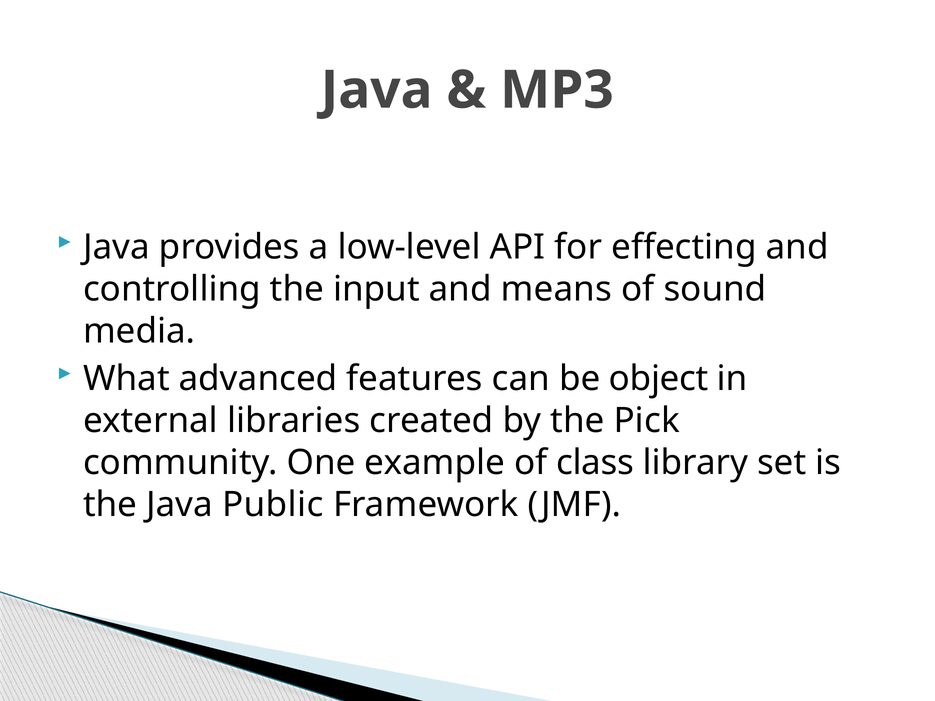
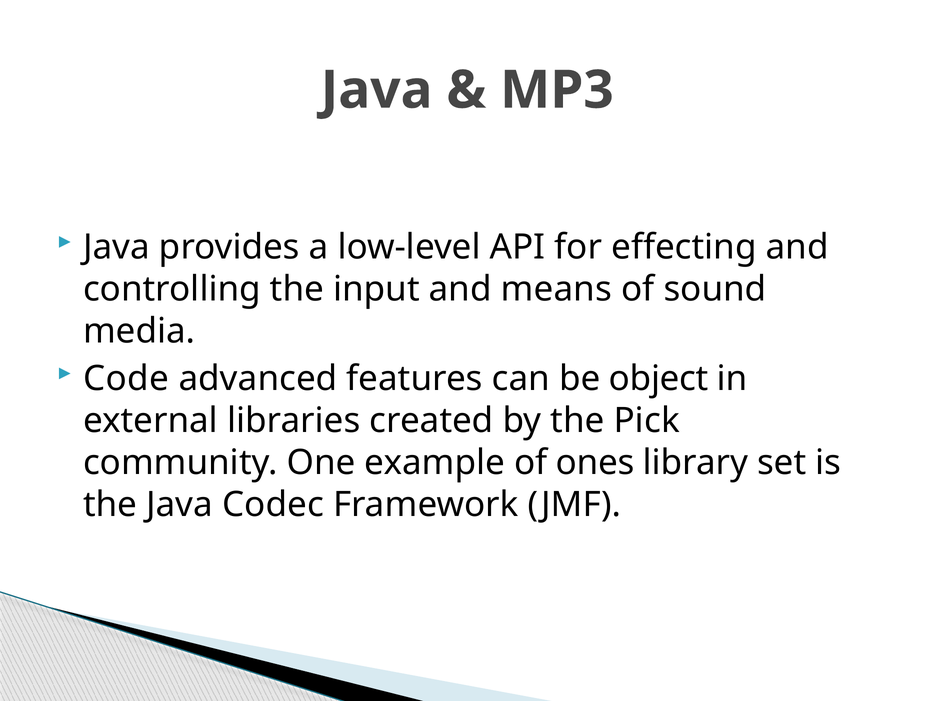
What: What -> Code
class: class -> ones
Public: Public -> Codec
